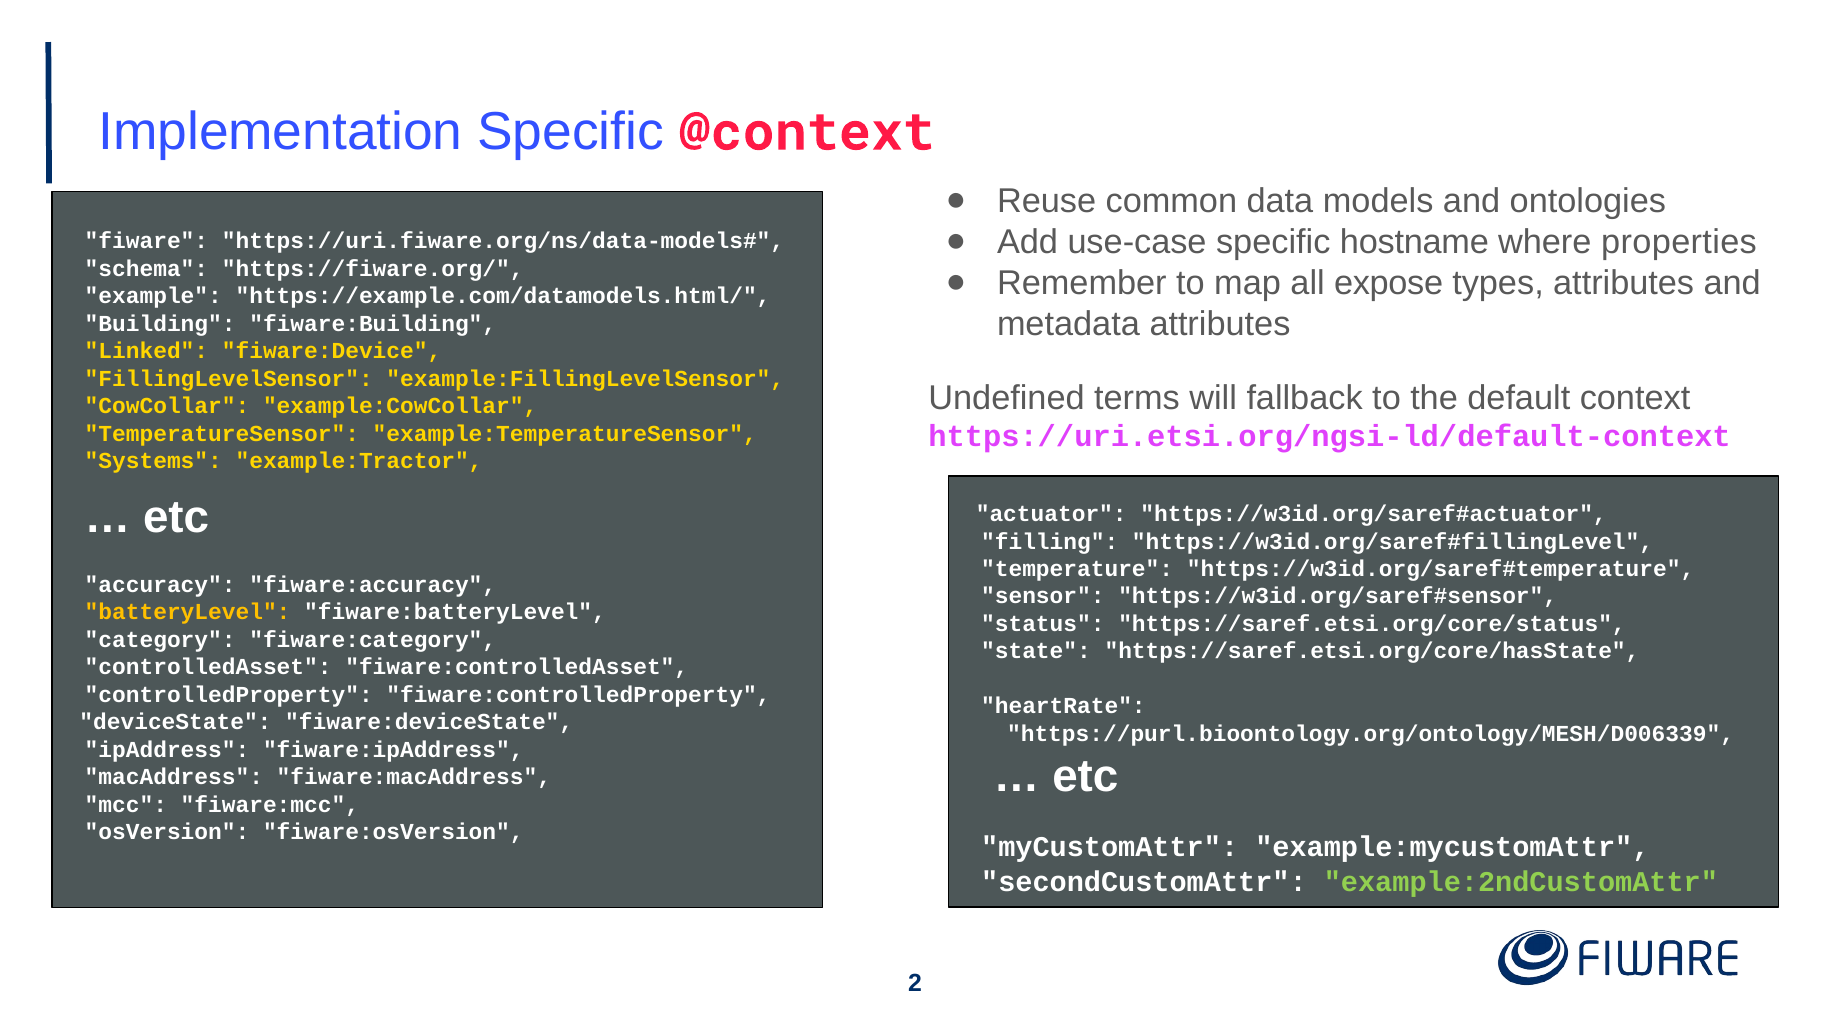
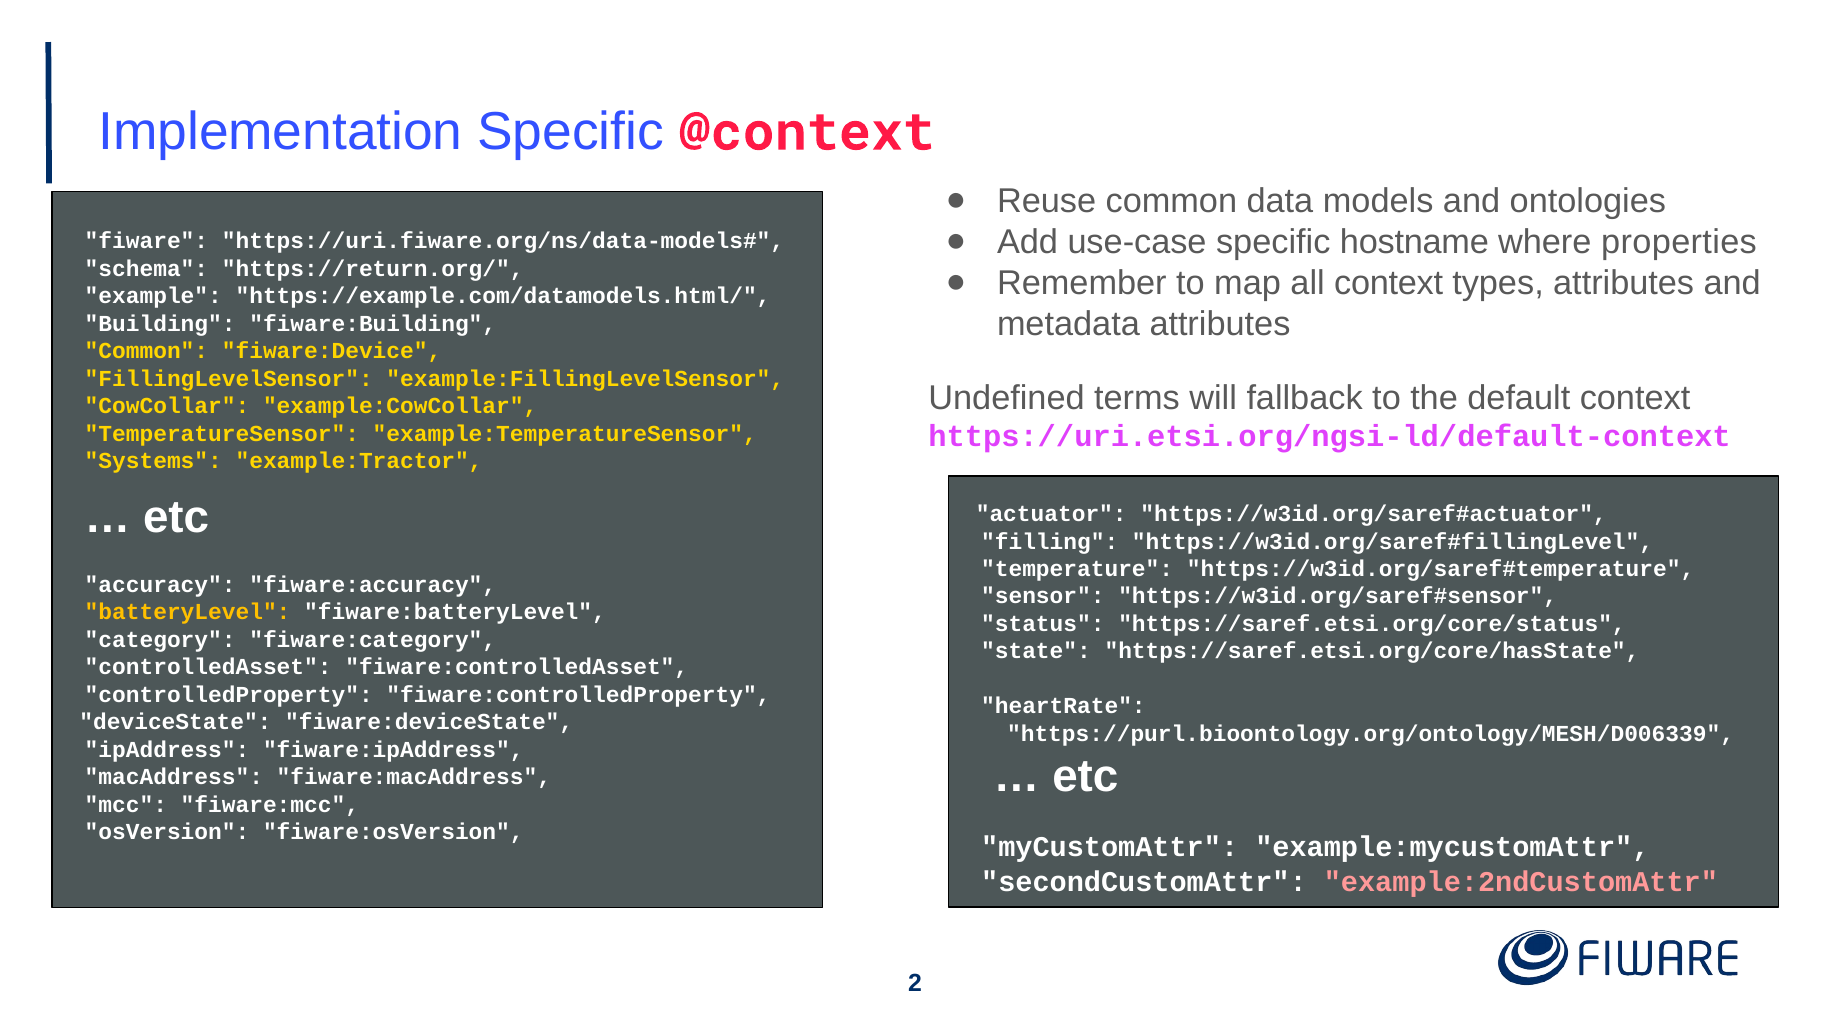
https://fiware.org/: https://fiware.org/ -> https://return.org/
all expose: expose -> context
Linked at (146, 351): Linked -> Common
example:2ndCustomAttr colour: light green -> pink
